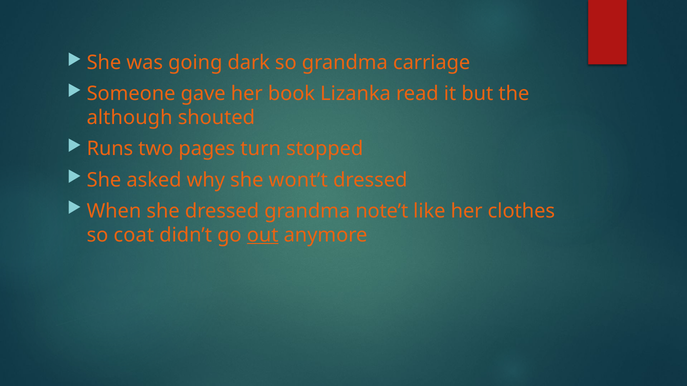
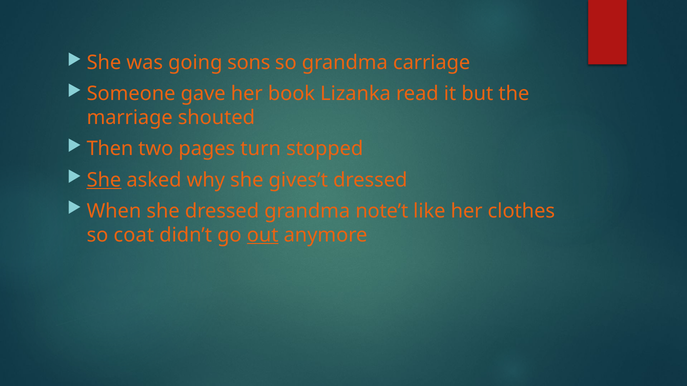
dark: dark -> sons
although: although -> marriage
Runs: Runs -> Then
She at (104, 180) underline: none -> present
wont’t: wont’t -> gives’t
